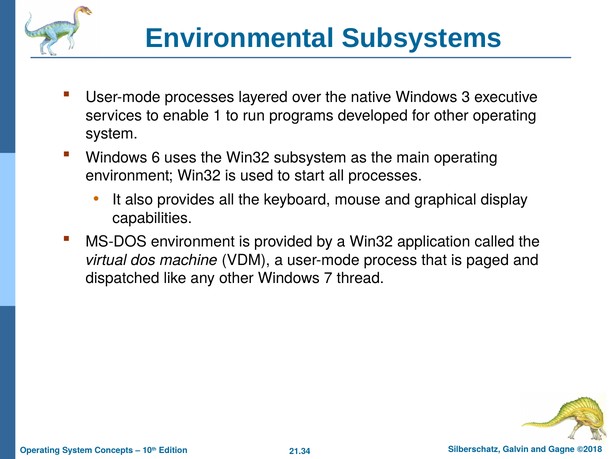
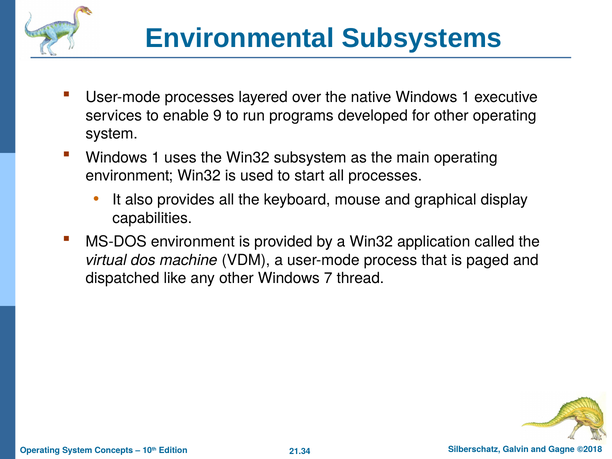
native Windows 3: 3 -> 1
1: 1 -> 9
6 at (156, 158): 6 -> 1
